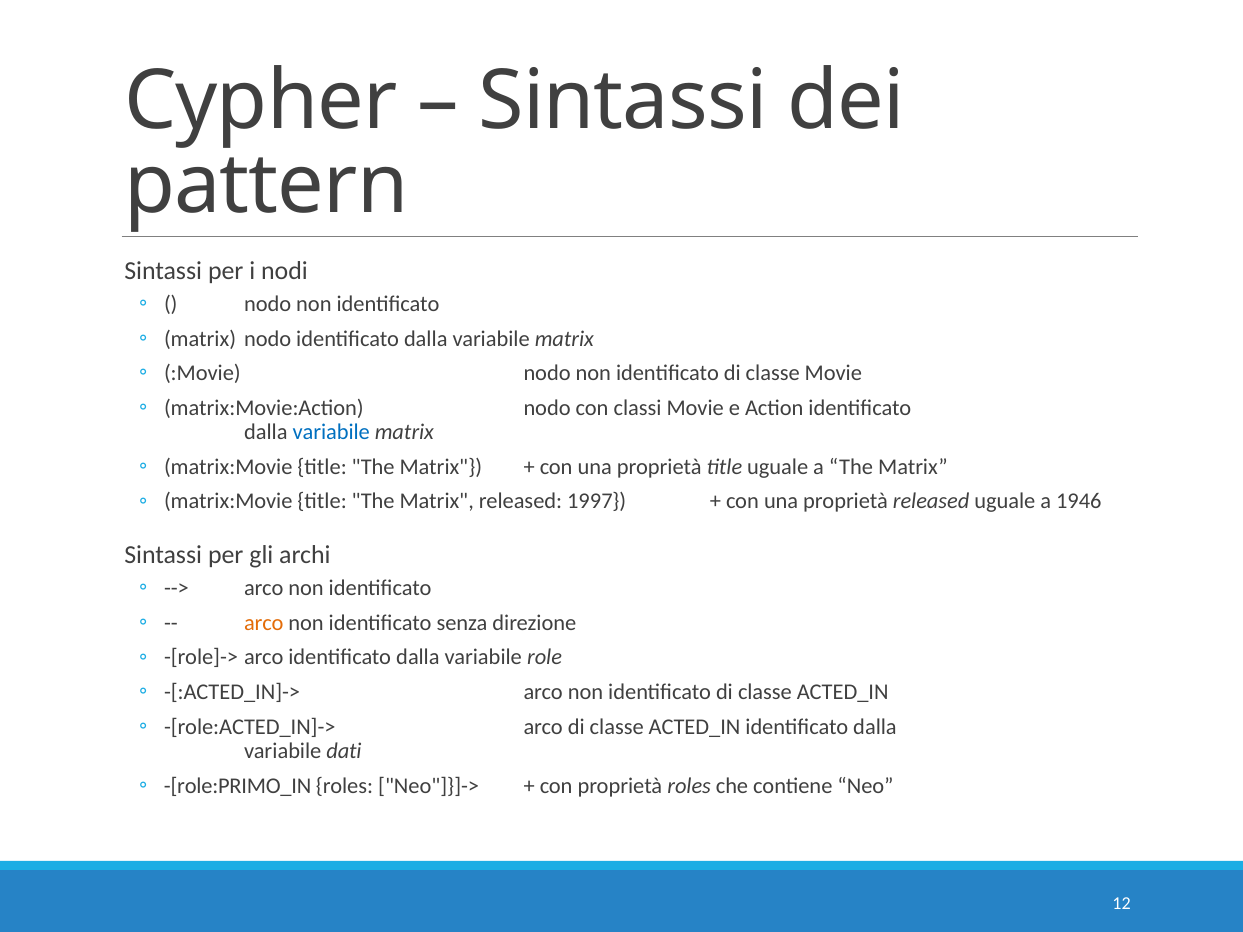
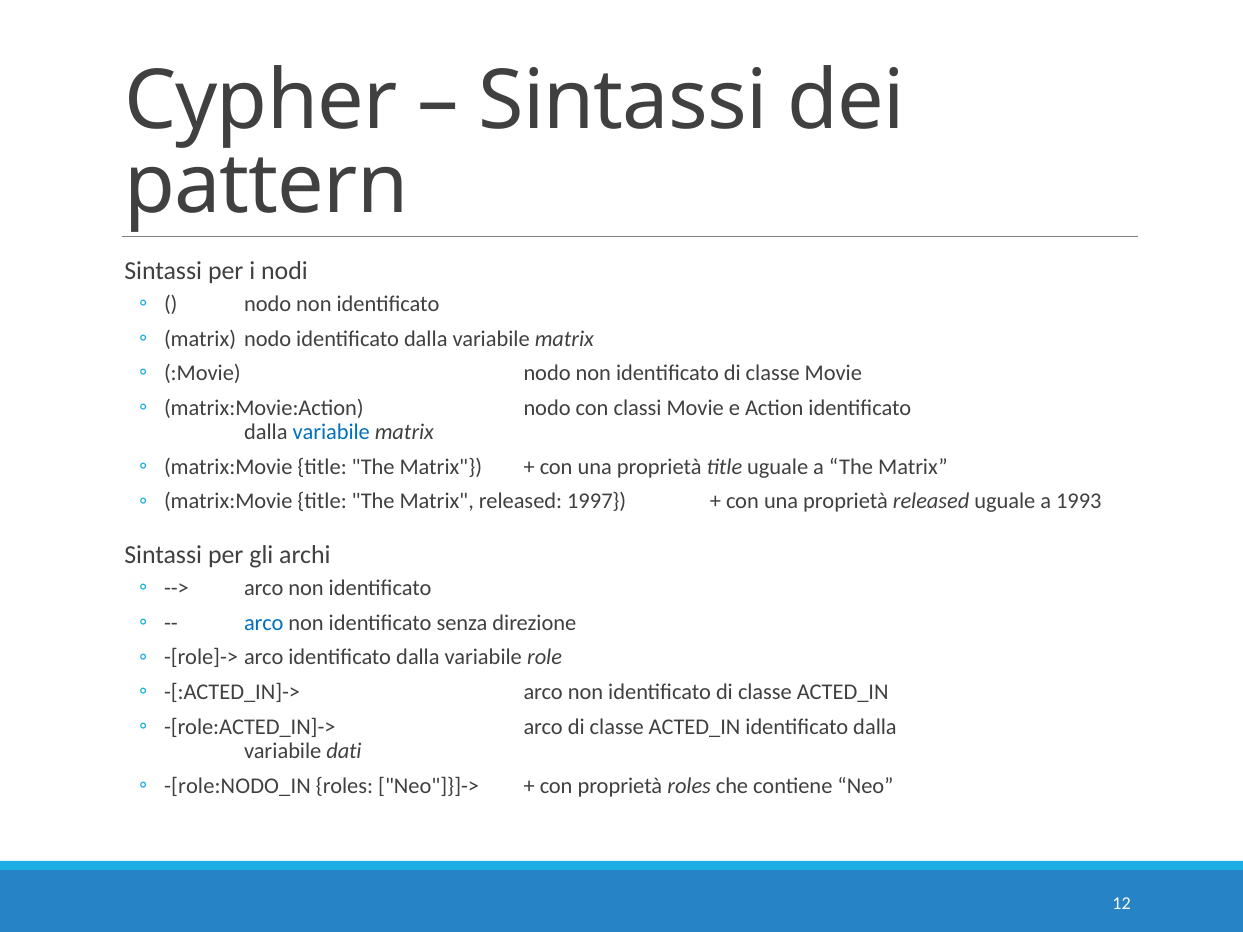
1946: 1946 -> 1993
arco at (264, 623) colour: orange -> blue
-[role:PRIMO_IN: -[role:PRIMO_IN -> -[role:NODO_IN
